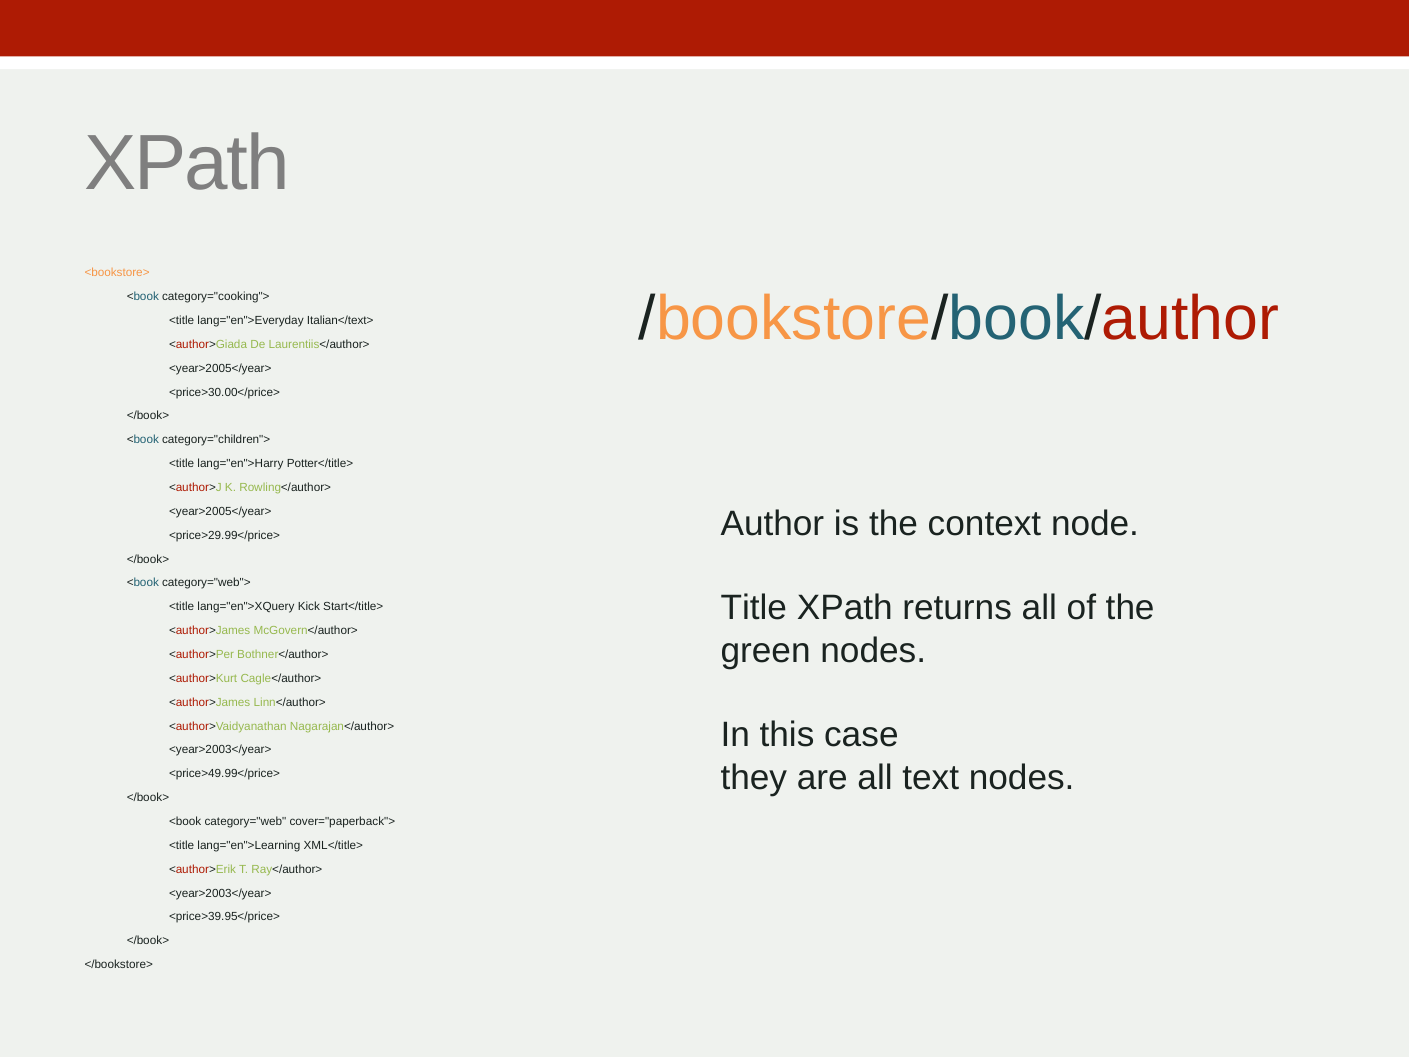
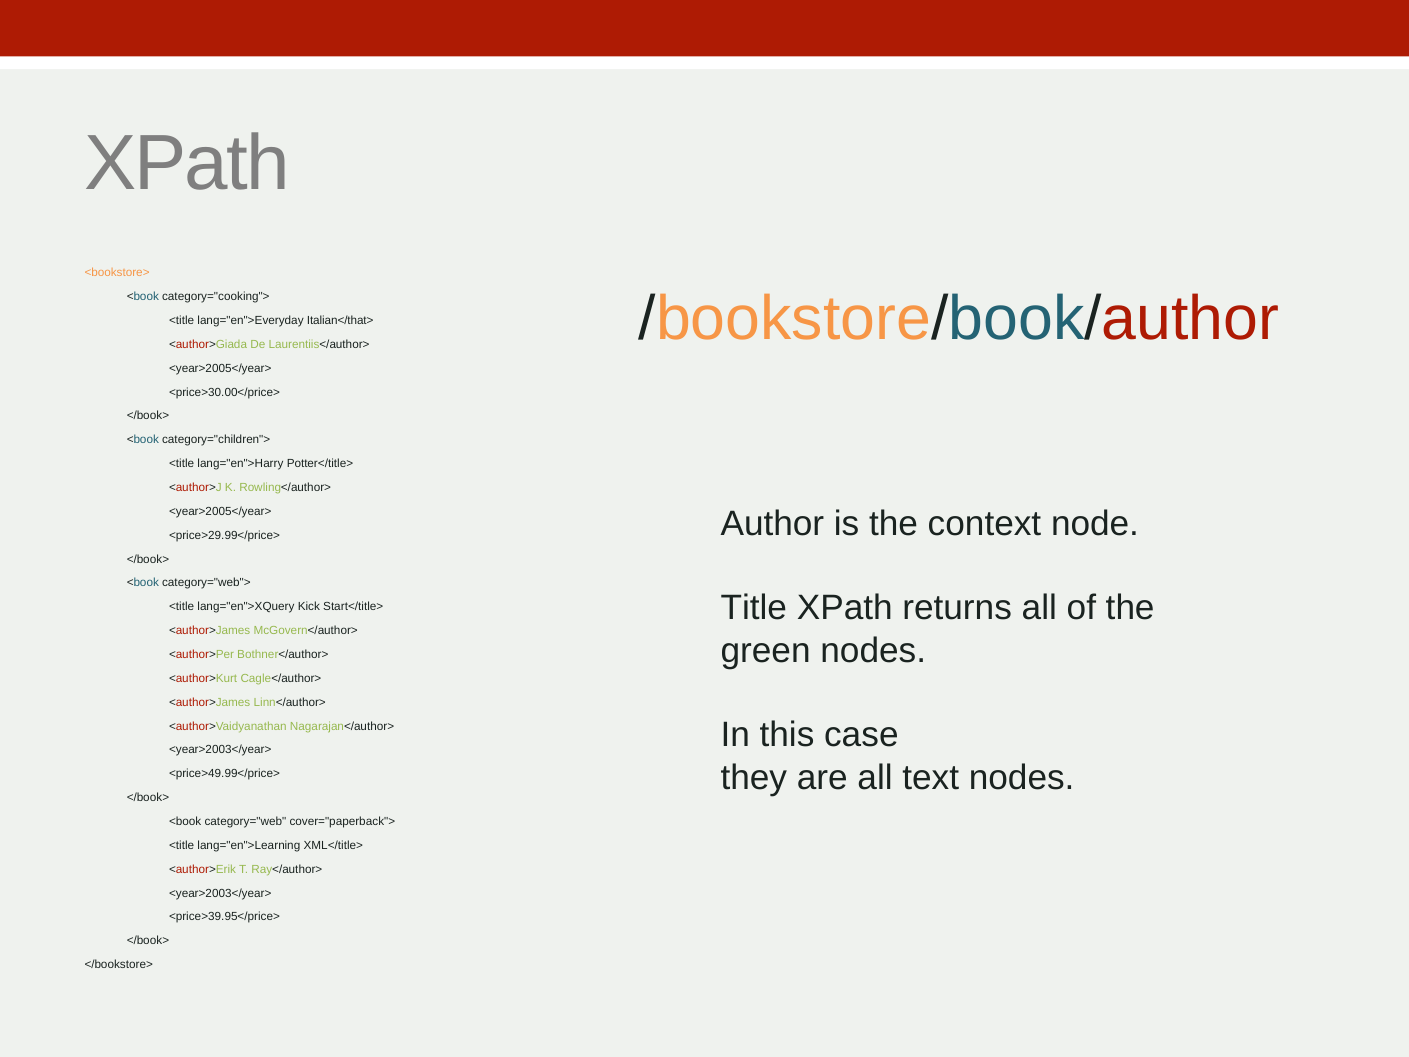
Italian</text>: Italian</text> -> Italian</that>
